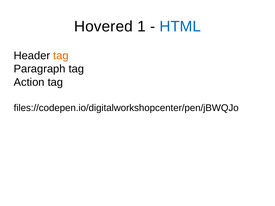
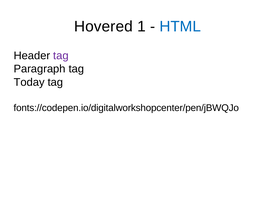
tag at (61, 56) colour: orange -> purple
Action: Action -> Today
files://codepen.io/digitalworkshopcenter/pen/jBWQJo: files://codepen.io/digitalworkshopcenter/pen/jBWQJo -> fonts://codepen.io/digitalworkshopcenter/pen/jBWQJo
